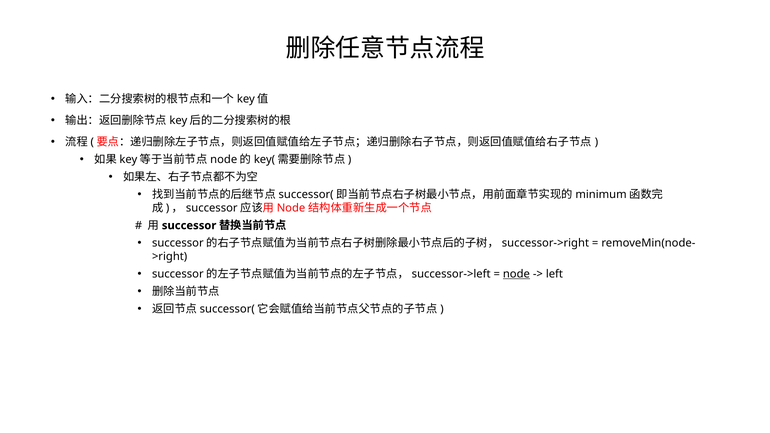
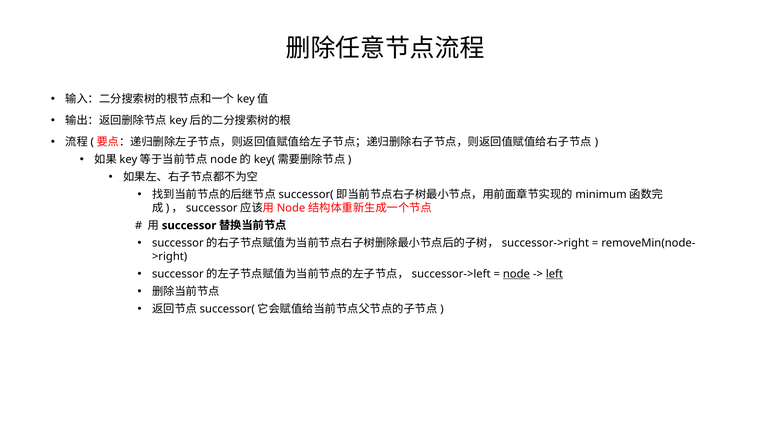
left underline: none -> present
